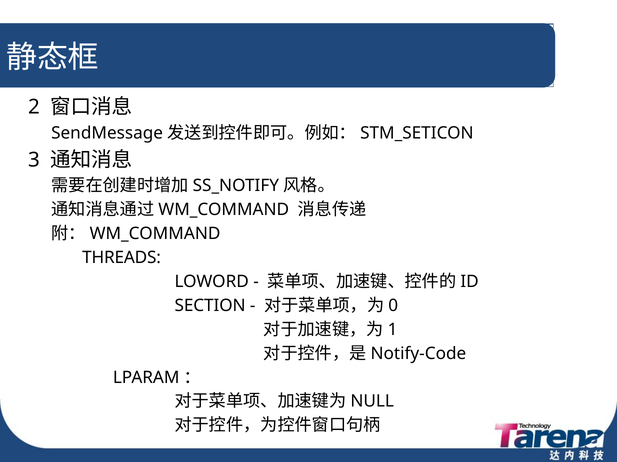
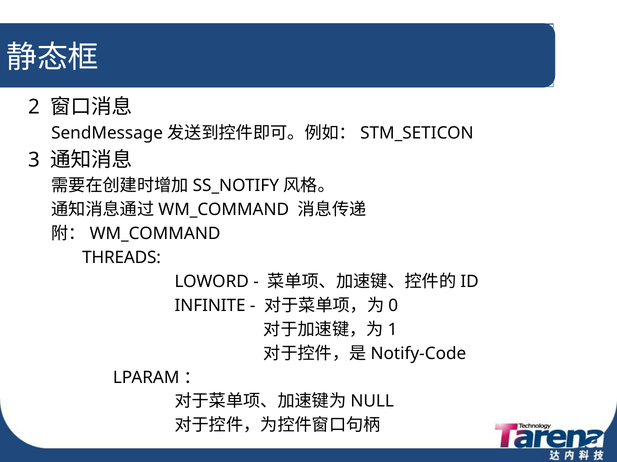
SECTION: SECTION -> INFINITE
